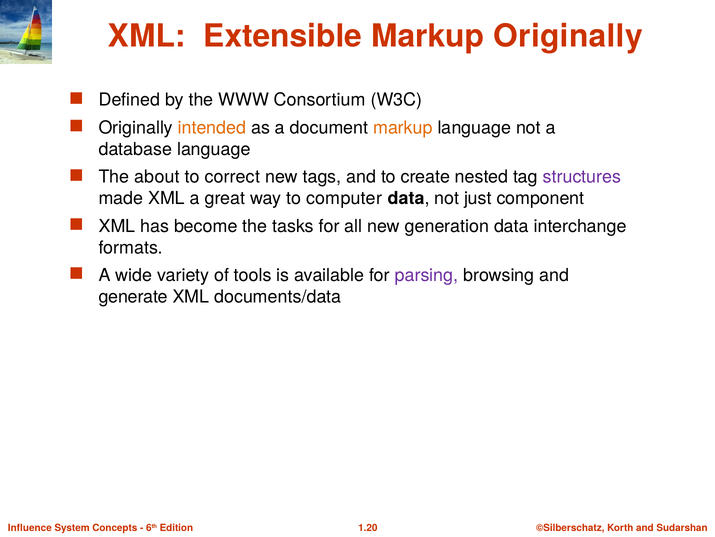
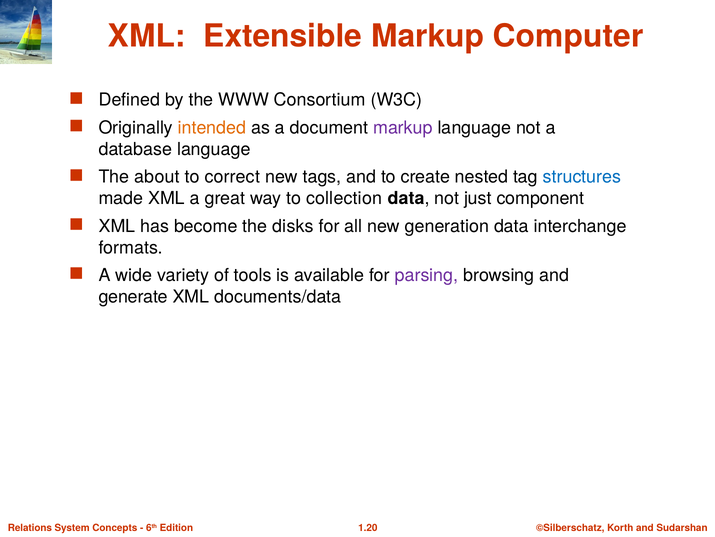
Markup Originally: Originally -> Computer
markup at (403, 128) colour: orange -> purple
structures colour: purple -> blue
computer: computer -> collection
tasks: tasks -> disks
Influence: Influence -> Relations
